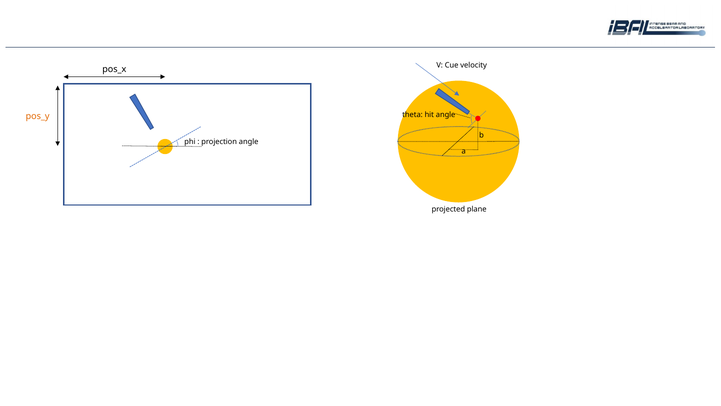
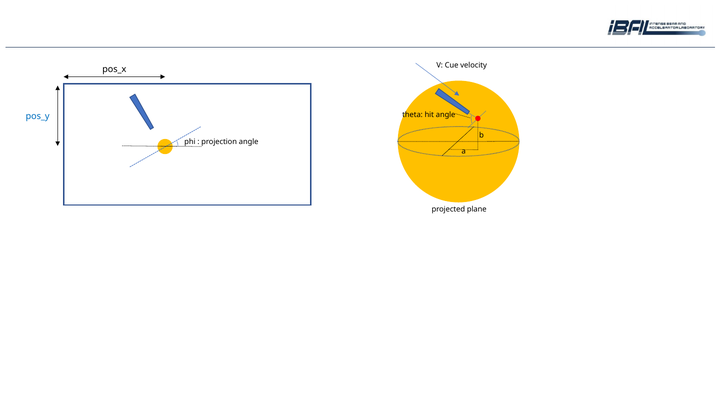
pos_y colour: orange -> blue
